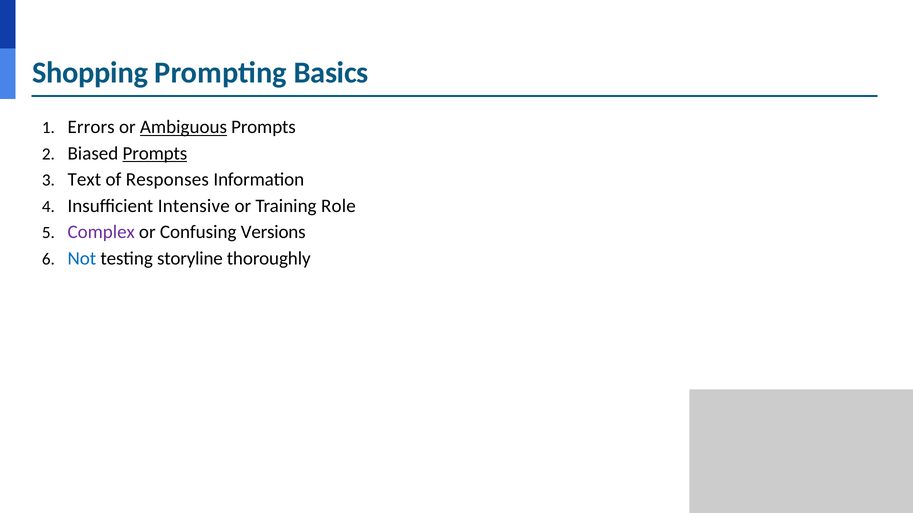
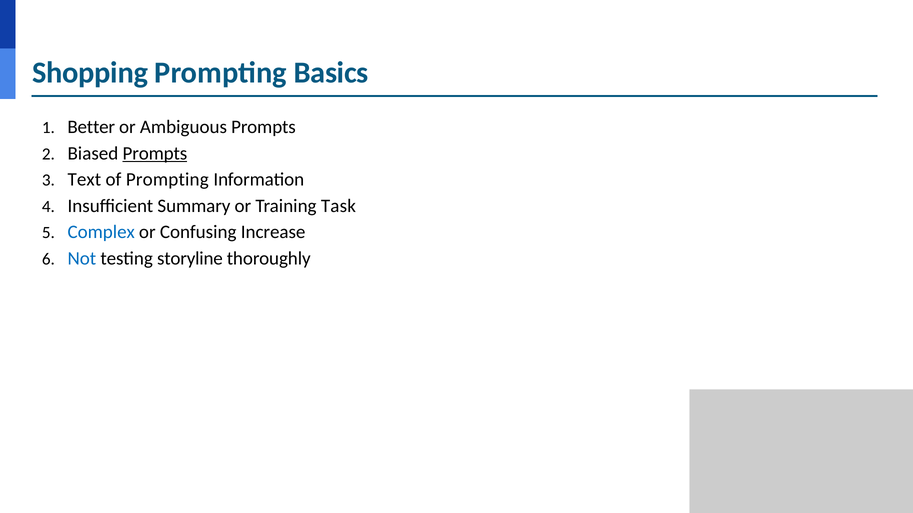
Errors: Errors -> Better
Ambiguous underline: present -> none
of Responses: Responses -> Prompting
Intensive: Intensive -> Summary
Role: Role -> Task
Complex colour: purple -> blue
Versions: Versions -> Increase
